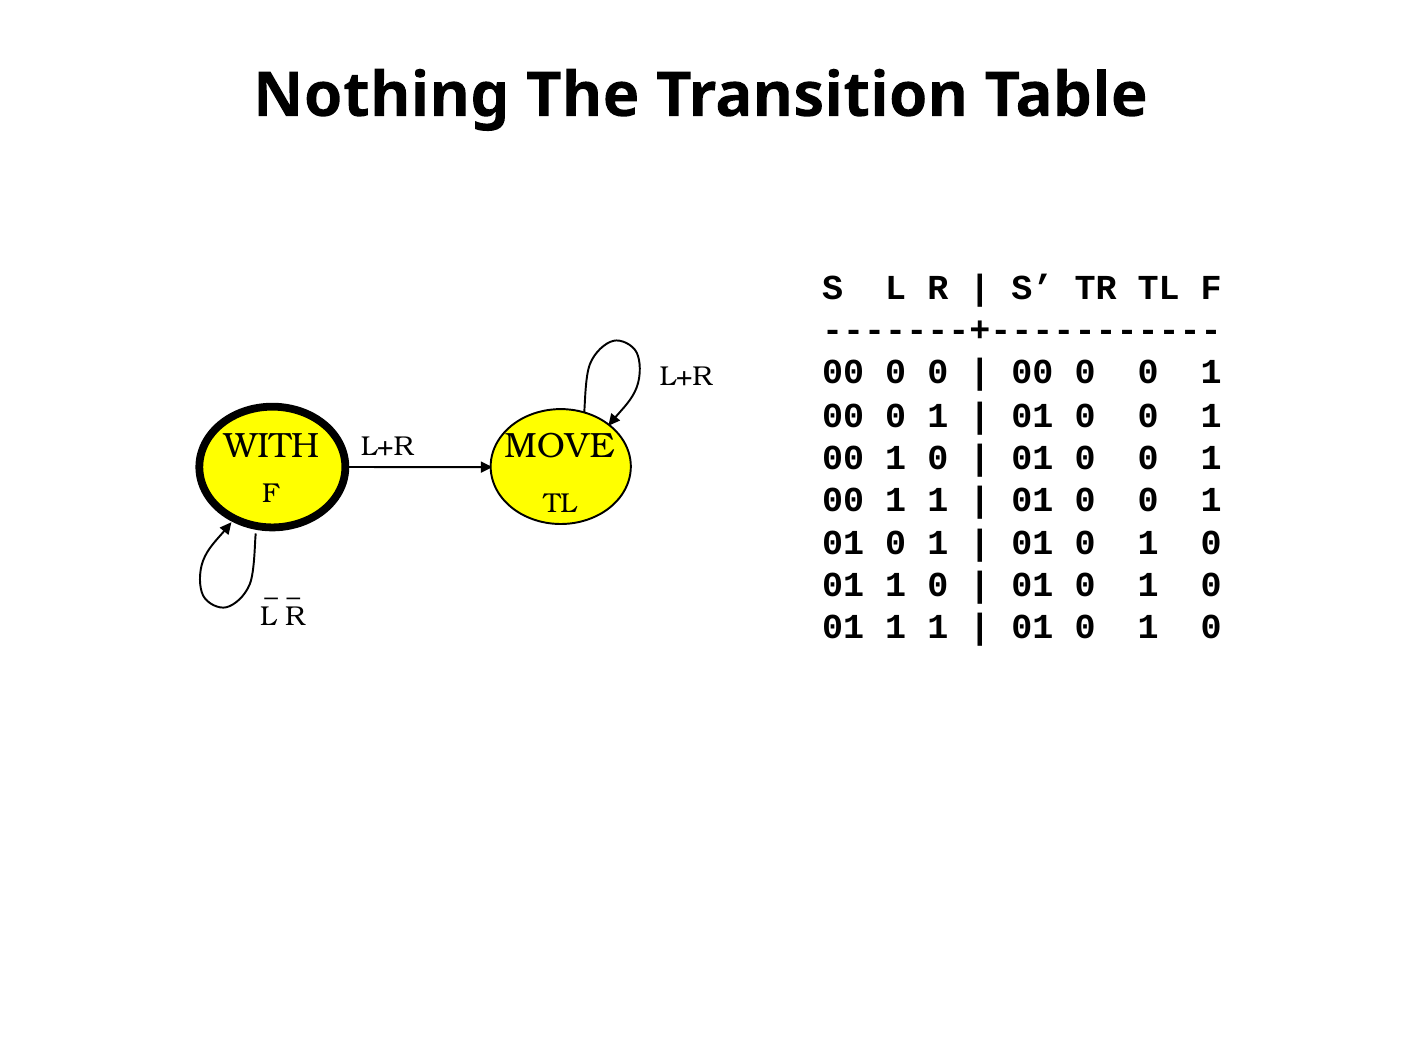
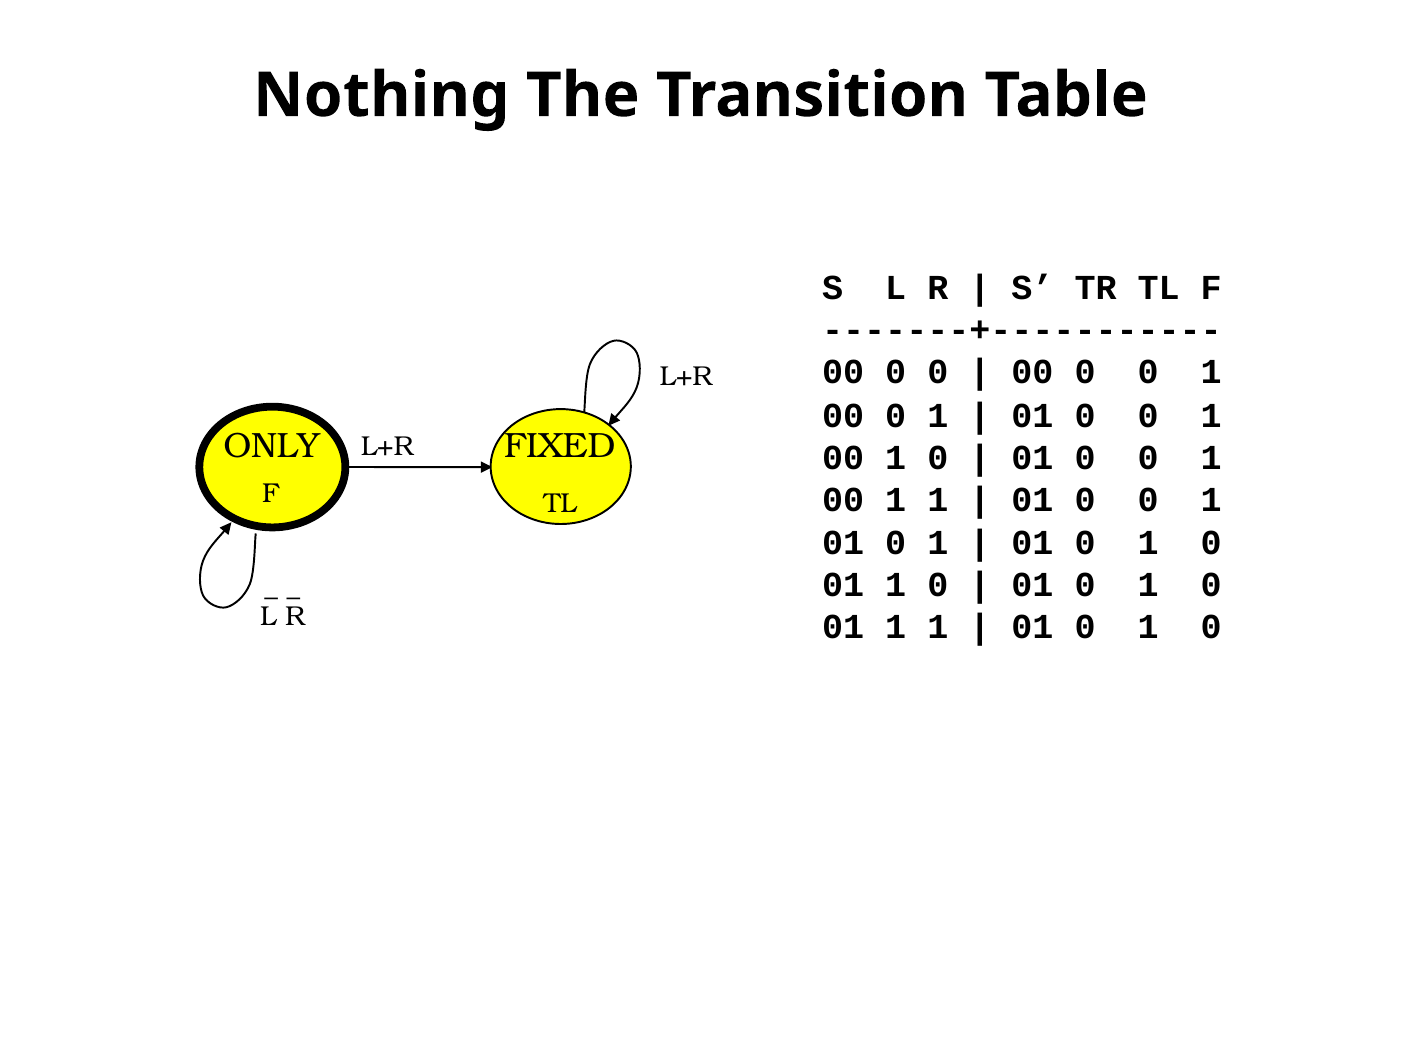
WITH: WITH -> ONLY
MOVE: MOVE -> FIXED
